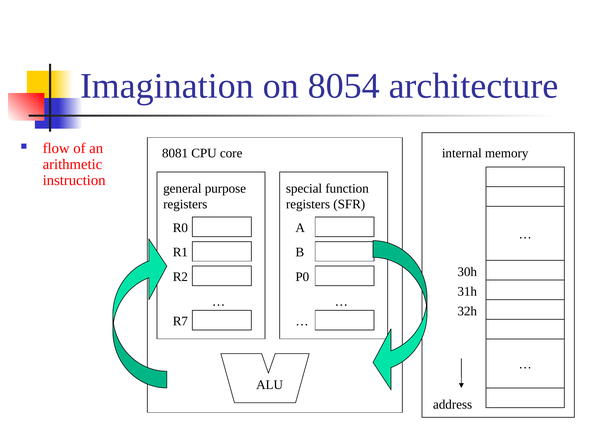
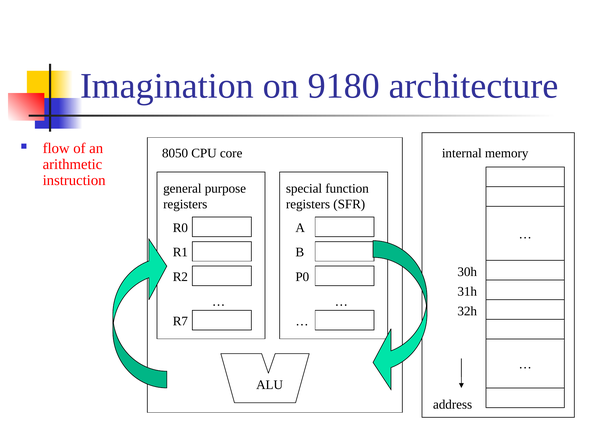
8054: 8054 -> 9180
8081: 8081 -> 8050
